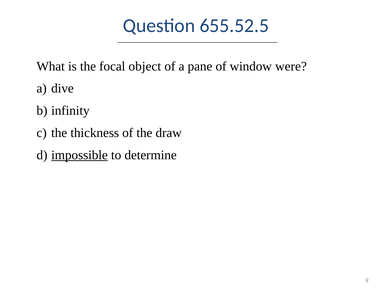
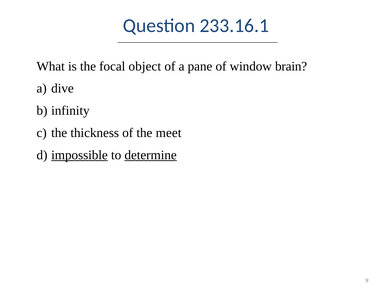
655.52.5: 655.52.5 -> 233.16.1
were: were -> brain
draw: draw -> meet
determine underline: none -> present
